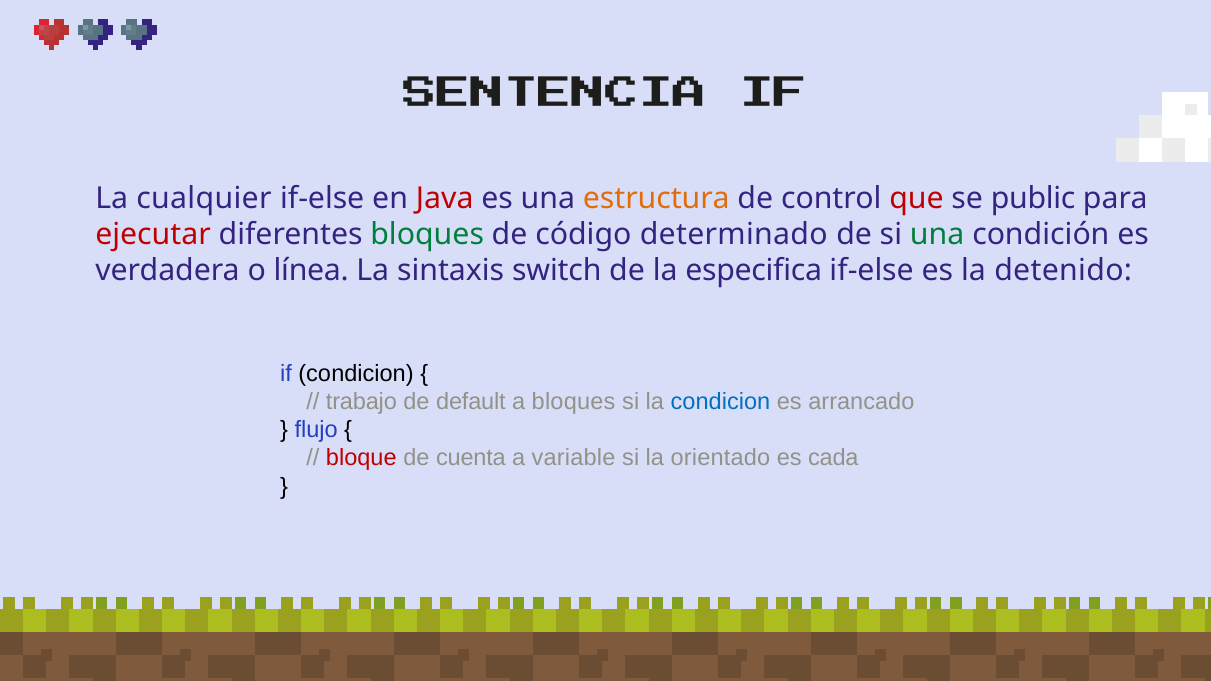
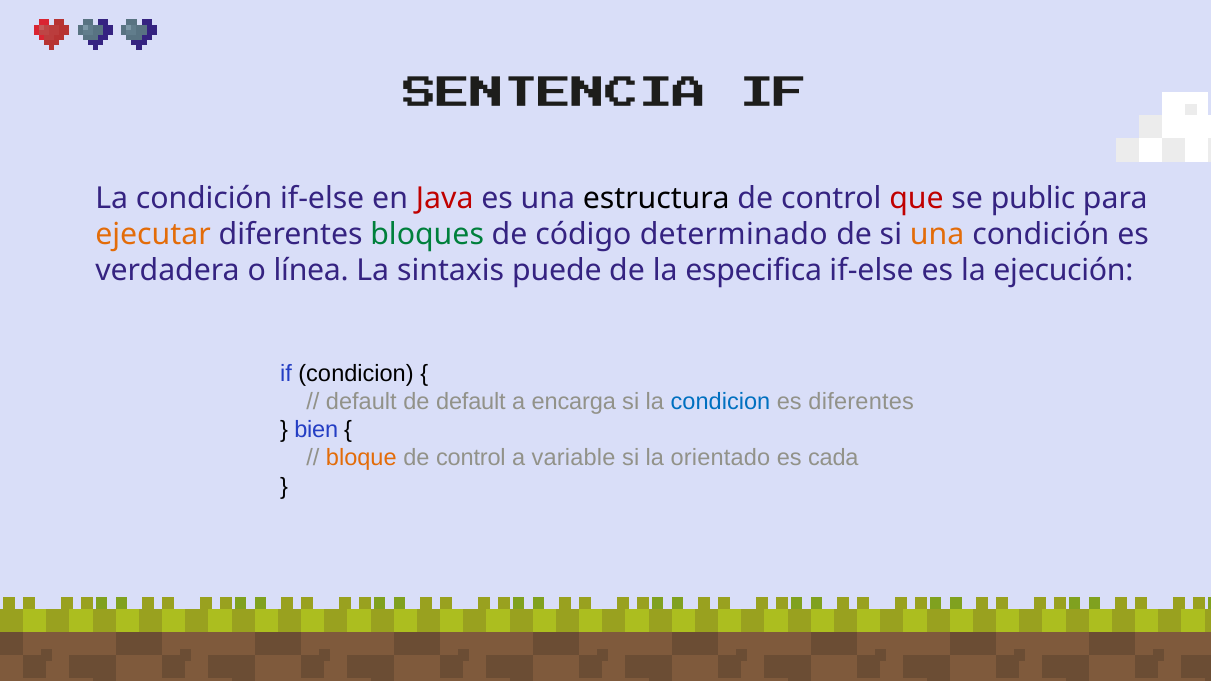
La cualquier: cualquier -> condición
estructura colour: orange -> black
ejecutar colour: red -> orange
una at (937, 234) colour: green -> orange
switch: switch -> puede
detenido: detenido -> ejecución
trabajo at (361, 402): trabajo -> default
a bloques: bloques -> encarga
es arrancado: arrancado -> diferentes
flujo: flujo -> bien
bloque colour: red -> orange
cuenta at (471, 458): cuenta -> control
